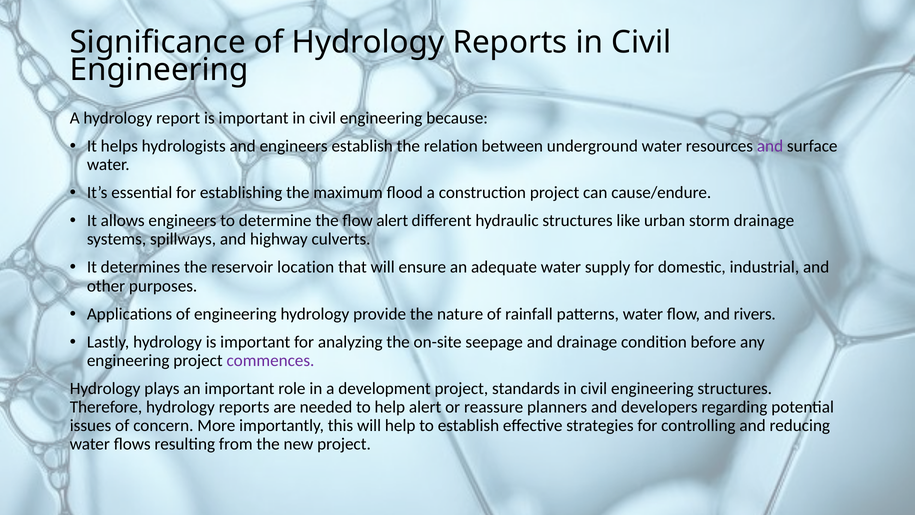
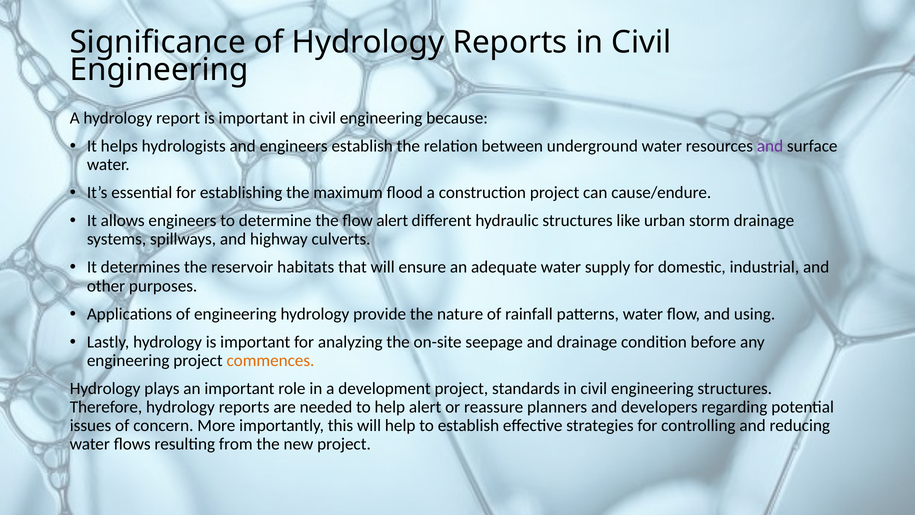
location: location -> habitats
rivers: rivers -> using
commences colour: purple -> orange
